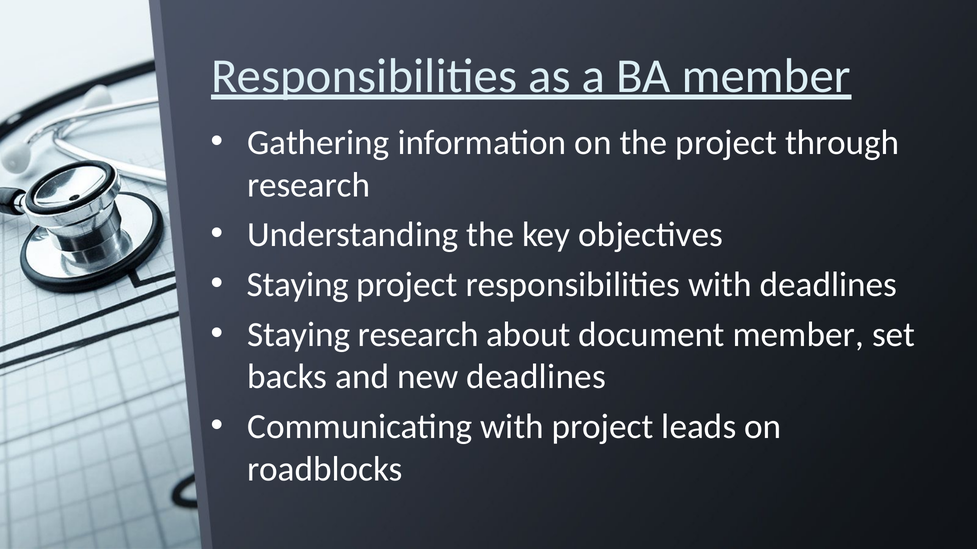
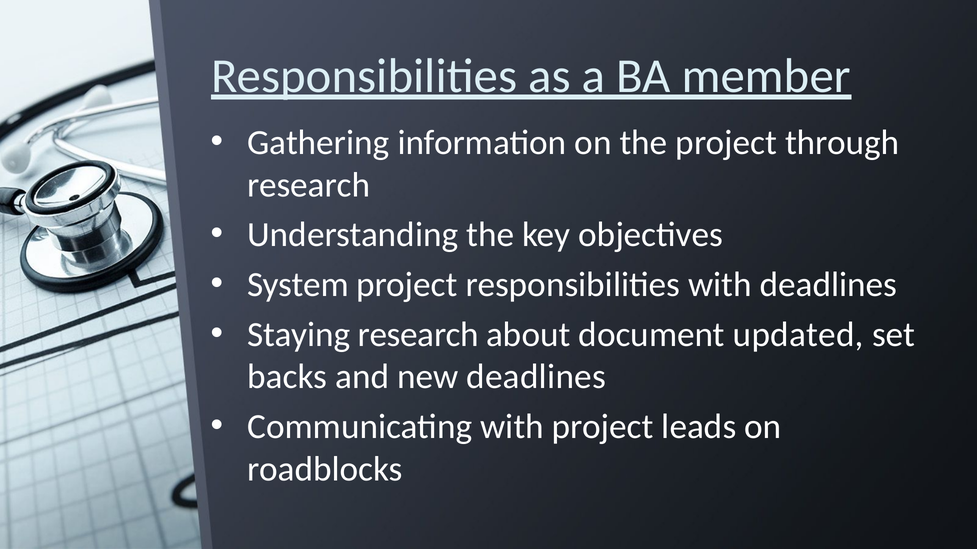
Staying at (298, 285): Staying -> System
document member: member -> updated
